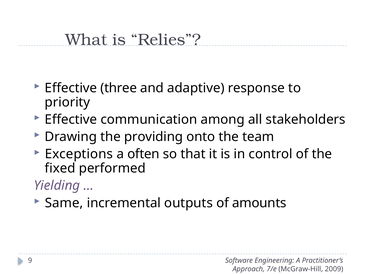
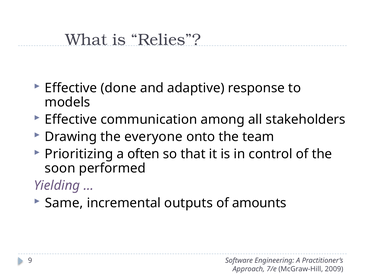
three: three -> done
priority: priority -> models
providing: providing -> everyone
Exceptions: Exceptions -> Prioritizing
fixed: fixed -> soon
